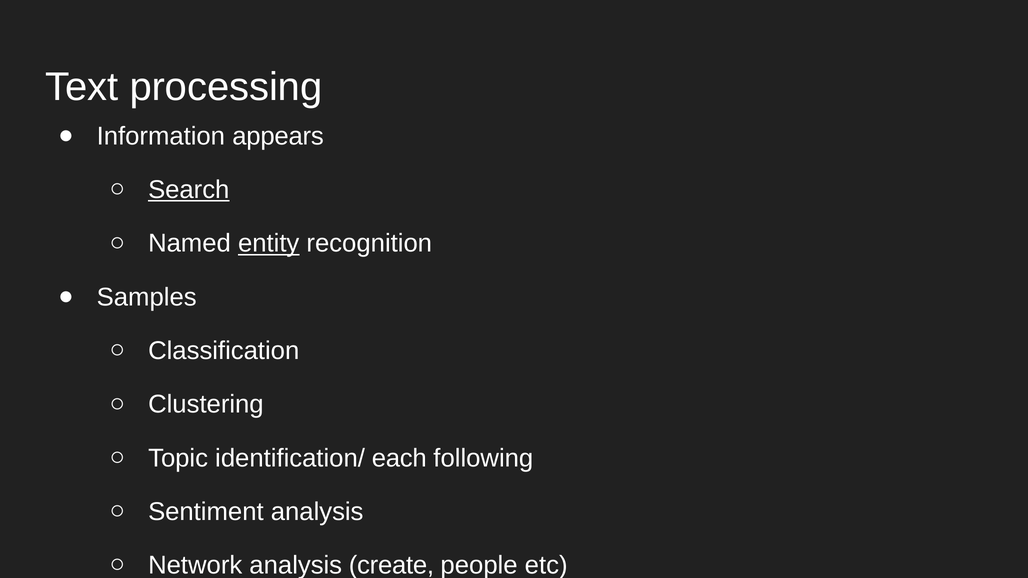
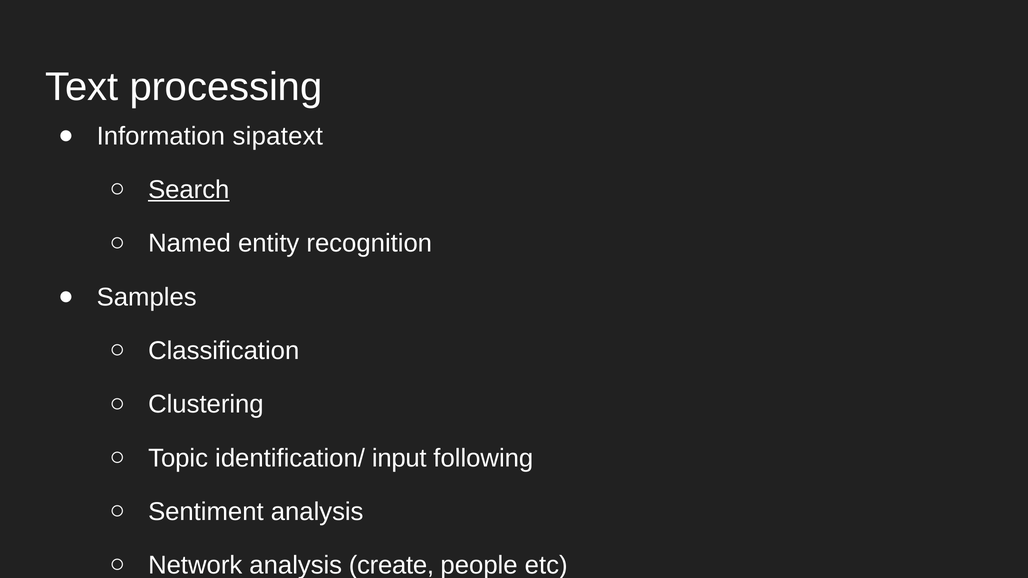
appears: appears -> sipatext
entity underline: present -> none
each: each -> input
